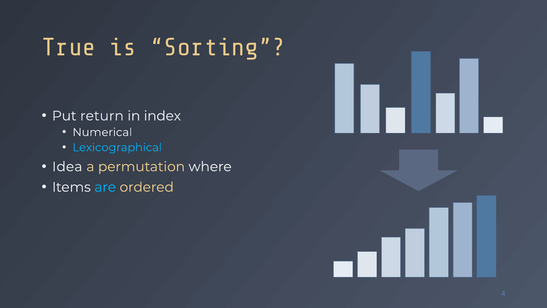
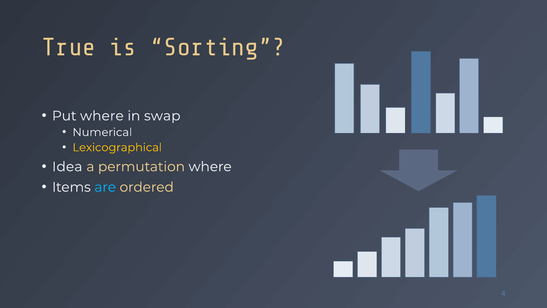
Put return: return -> where
index: index -> swap
Lexicographical colour: light blue -> yellow
